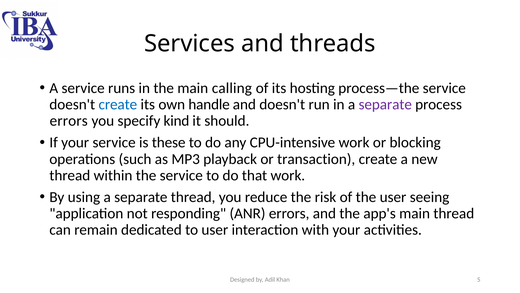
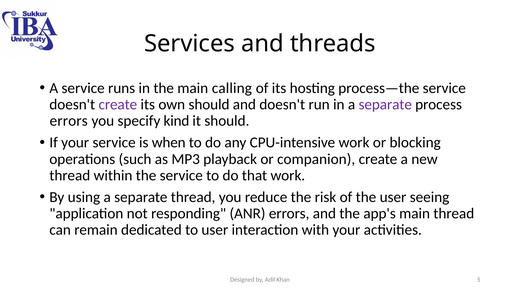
create at (118, 104) colour: blue -> purple
own handle: handle -> should
these: these -> when
transaction: transaction -> companion
